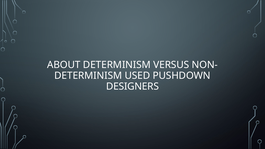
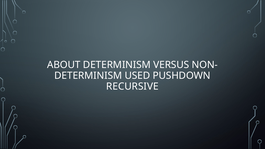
DESIGNERS: DESIGNERS -> RECURSIVE
